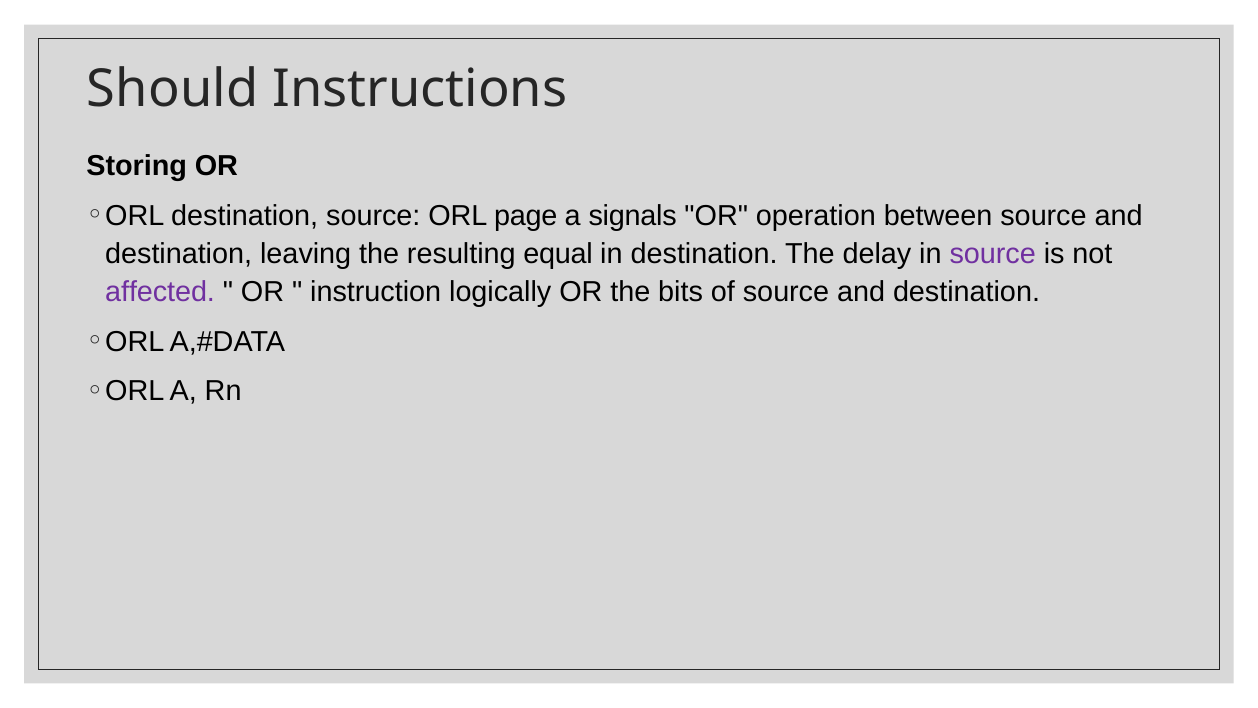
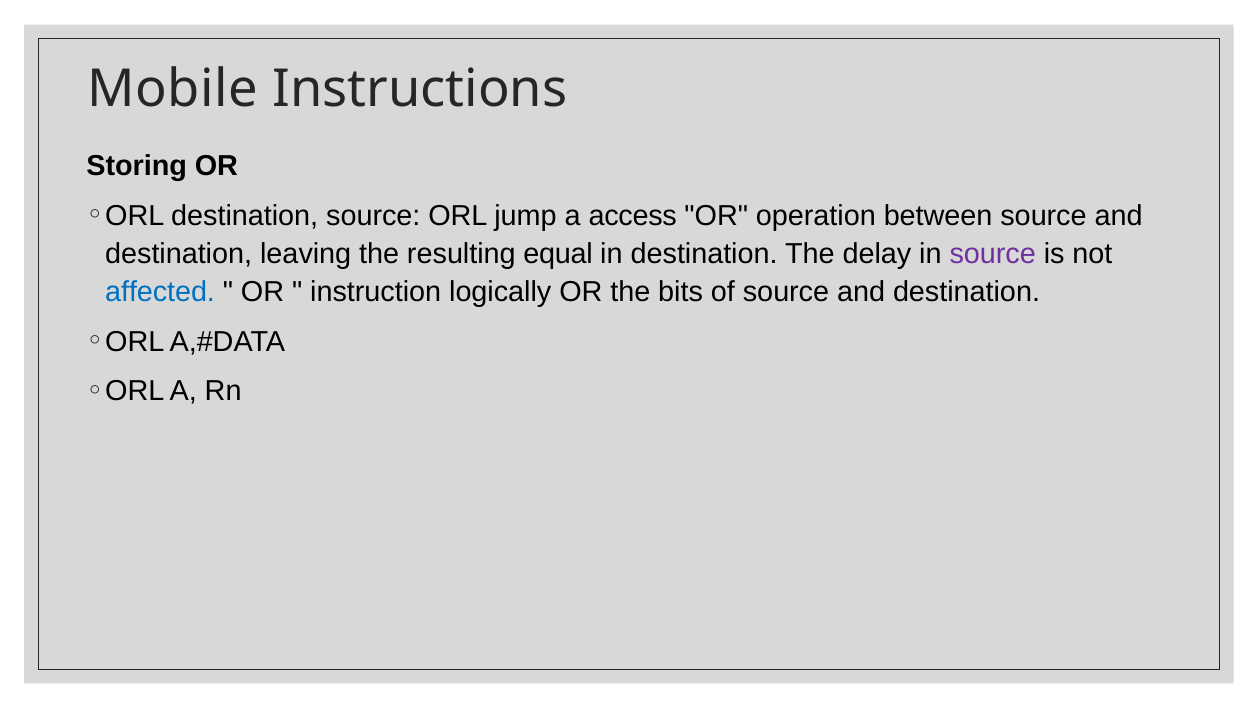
Should: Should -> Mobile
page: page -> jump
signals: signals -> access
affected colour: purple -> blue
